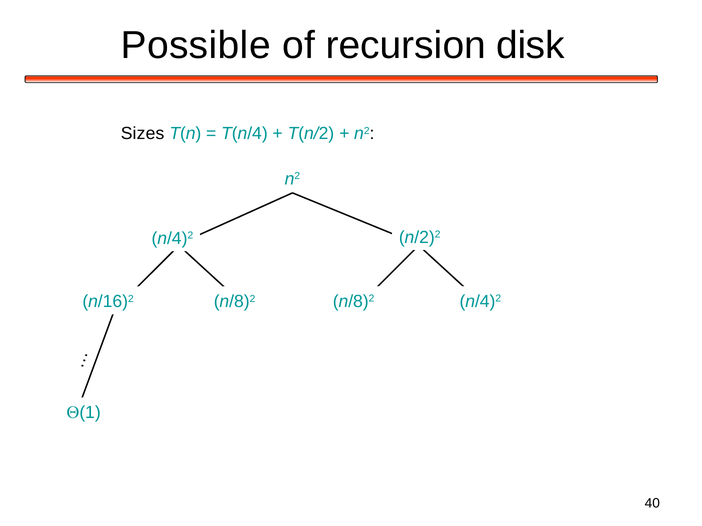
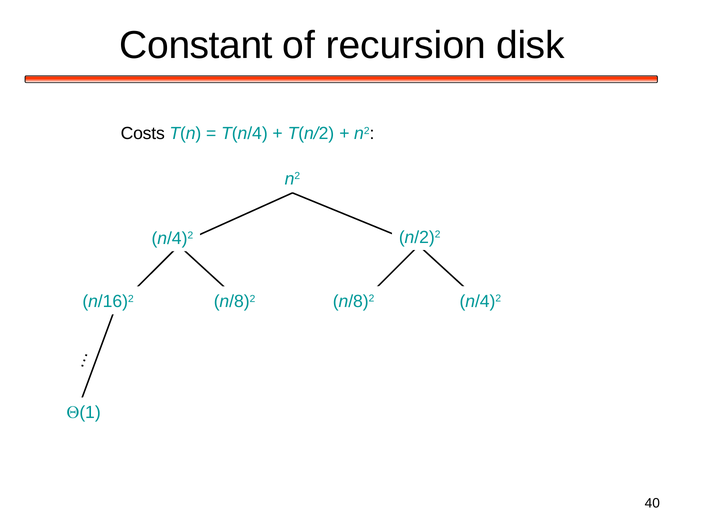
Possible: Possible -> Constant
Sizes: Sizes -> Costs
